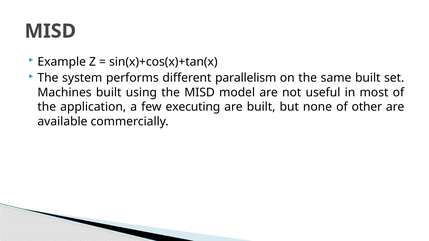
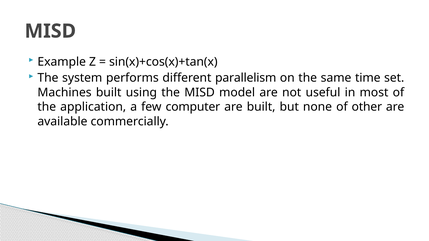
same built: built -> time
executing: executing -> computer
